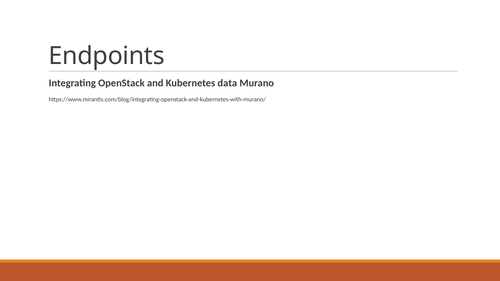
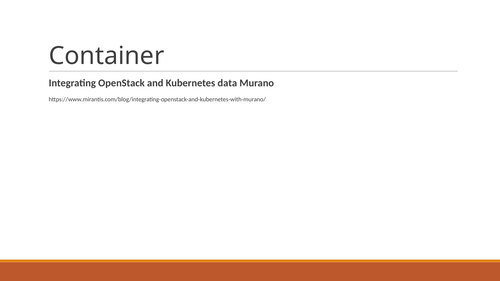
Endpoints: Endpoints -> Container
